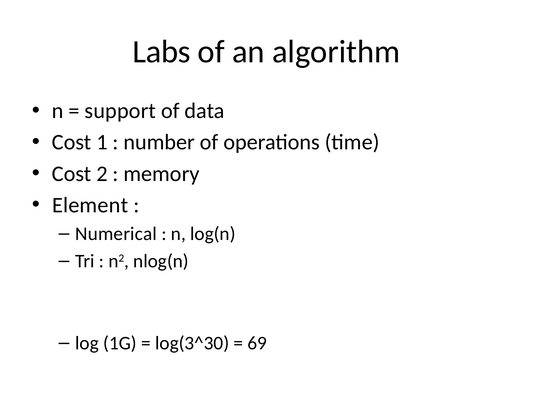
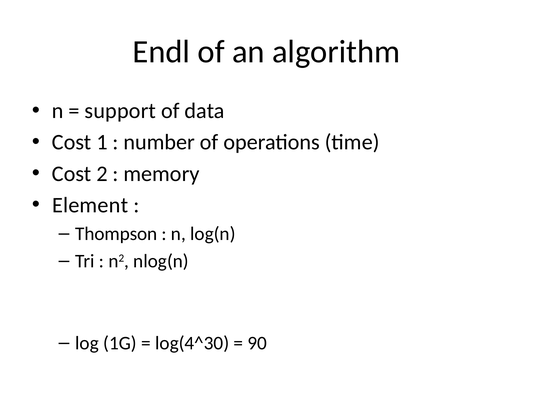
Labs: Labs -> Endl
Numerical: Numerical -> Thompson
log(3^30: log(3^30 -> log(4^30
69: 69 -> 90
